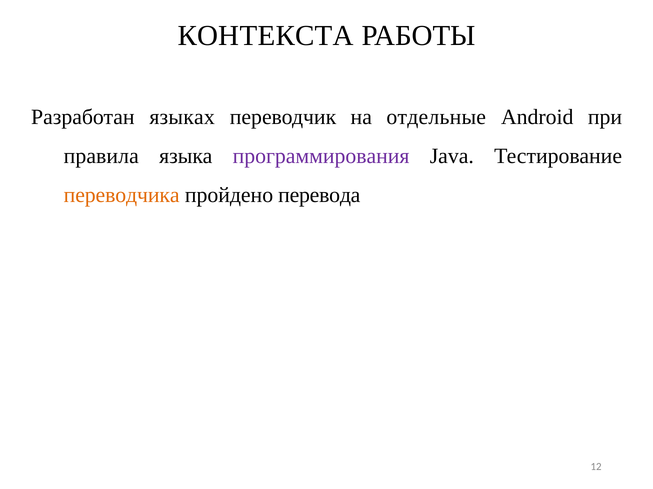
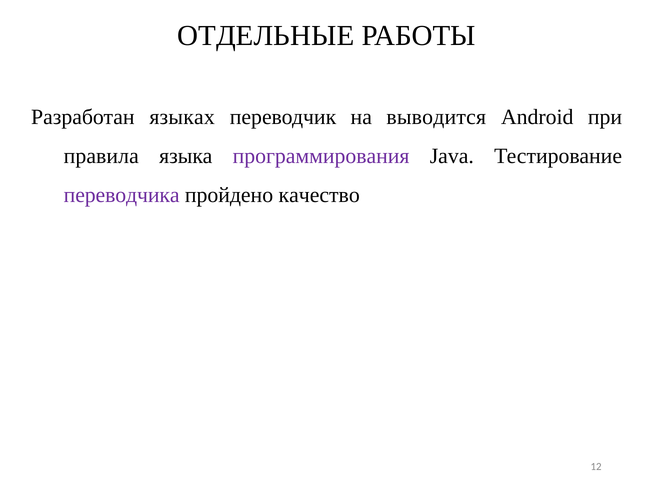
КОНТЕКСТА: КОНТЕКСТА -> ОТДЕЛЬНЫЕ
отдельные: отдельные -> выводится
переводчика colour: orange -> purple
перевода: перевода -> качество
